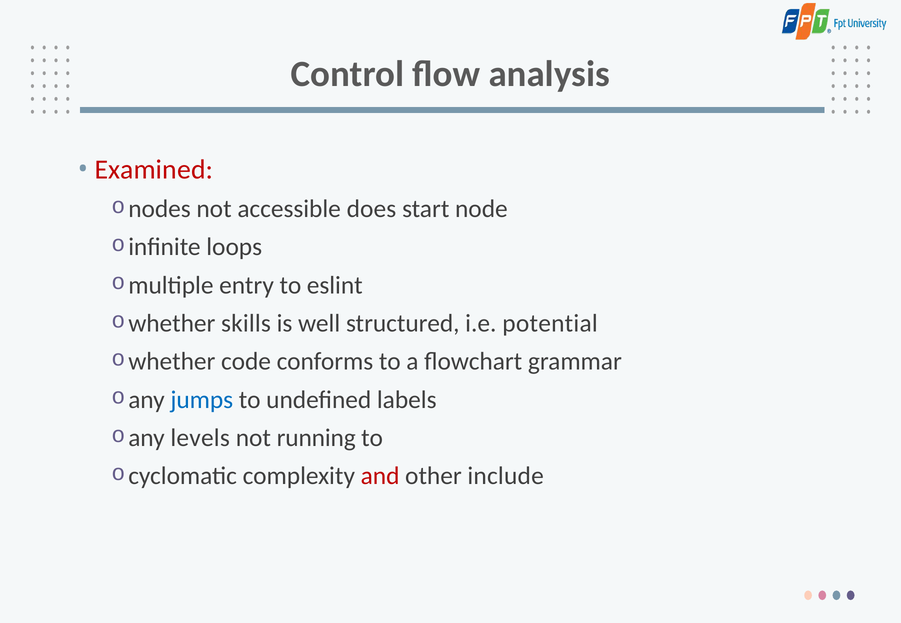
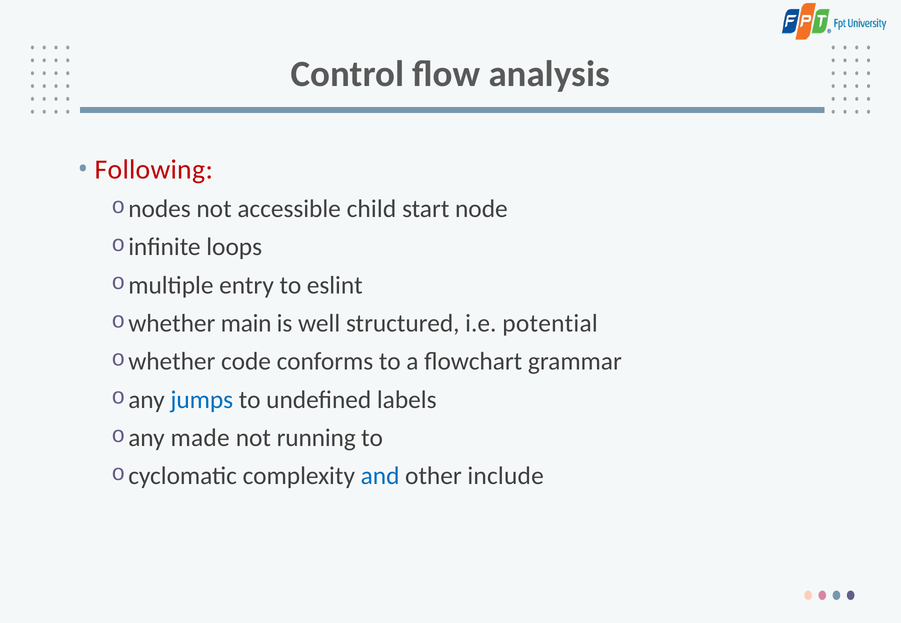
Examined: Examined -> Following
does: does -> child
skills: skills -> main
levels: levels -> made
and colour: red -> blue
